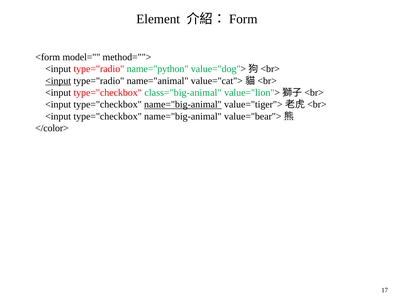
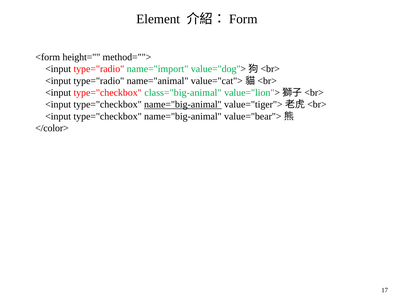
model=: model= -> height=
name="python: name="python -> name="import
<input at (58, 81) underline: present -> none
